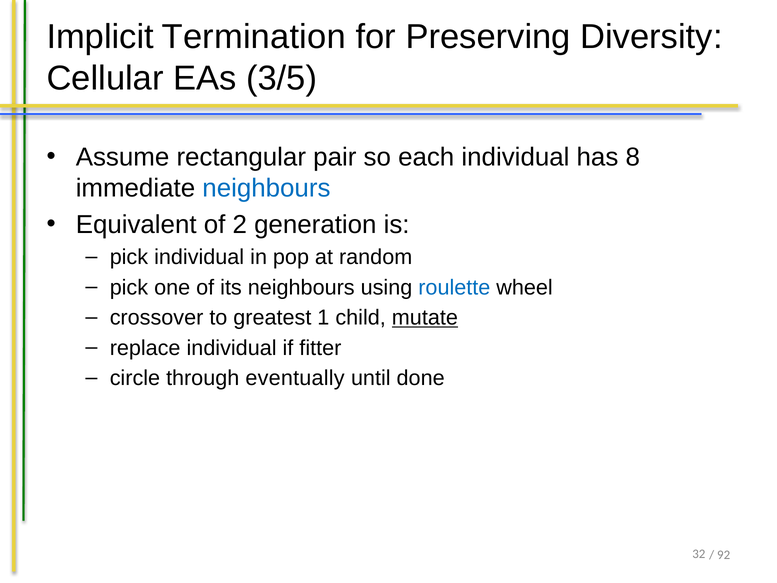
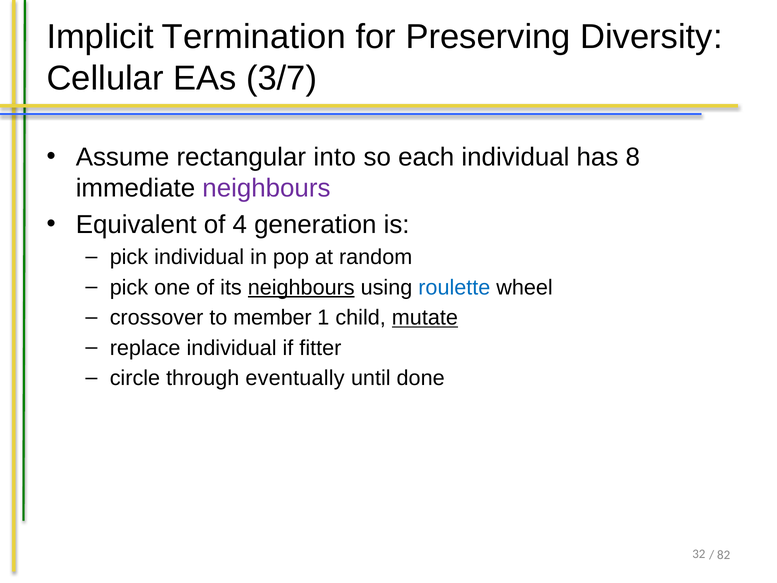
3/5: 3/5 -> 3/7
pair: pair -> into
neighbours at (266, 188) colour: blue -> purple
2: 2 -> 4
neighbours at (301, 287) underline: none -> present
greatest: greatest -> member
92: 92 -> 82
